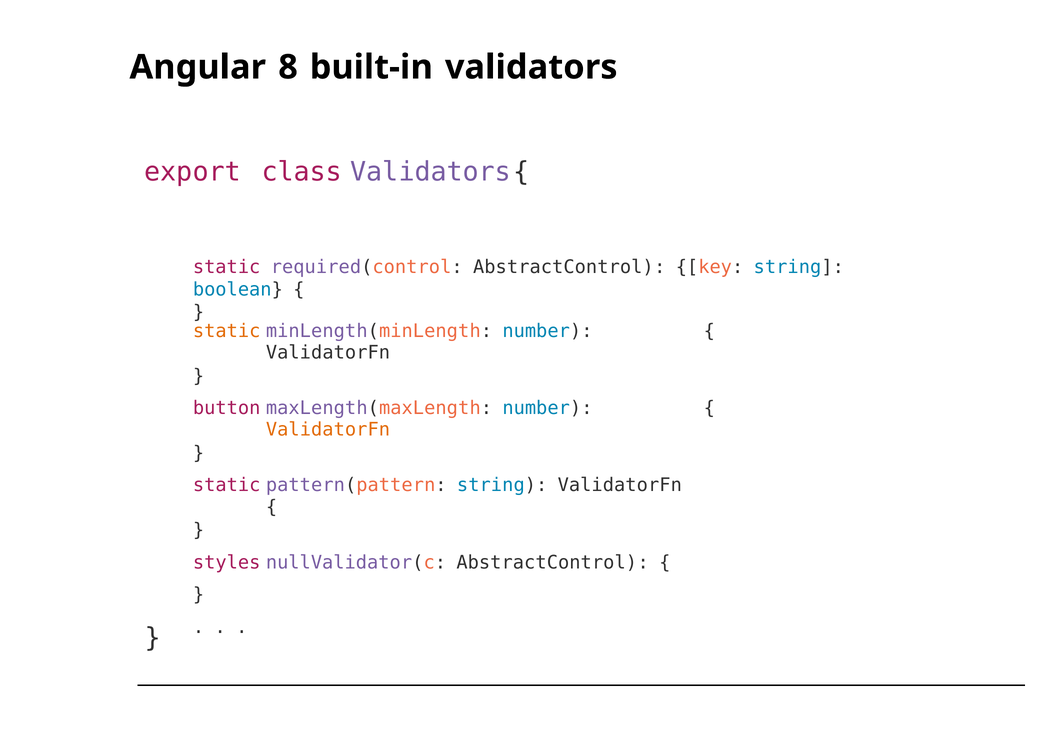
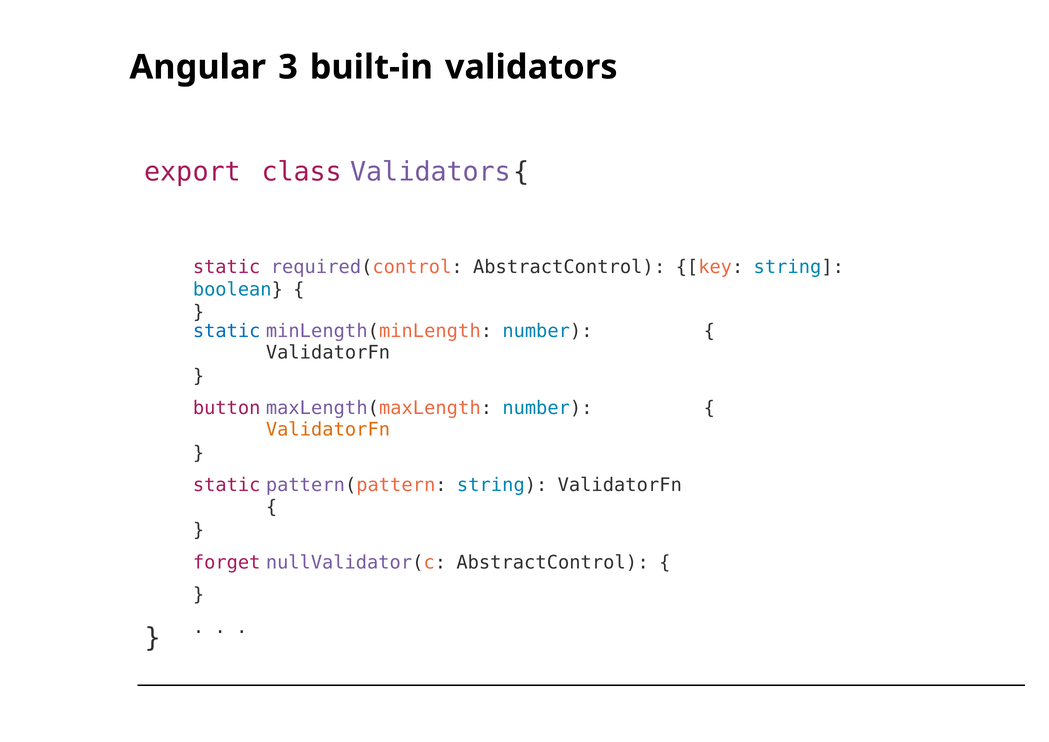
8: 8 -> 3
static at (227, 331) colour: orange -> blue
styles: styles -> forget
